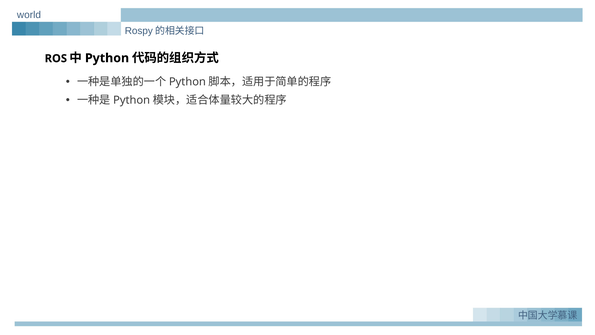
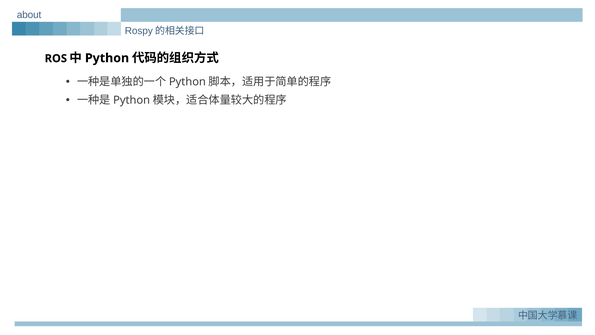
world: world -> about
